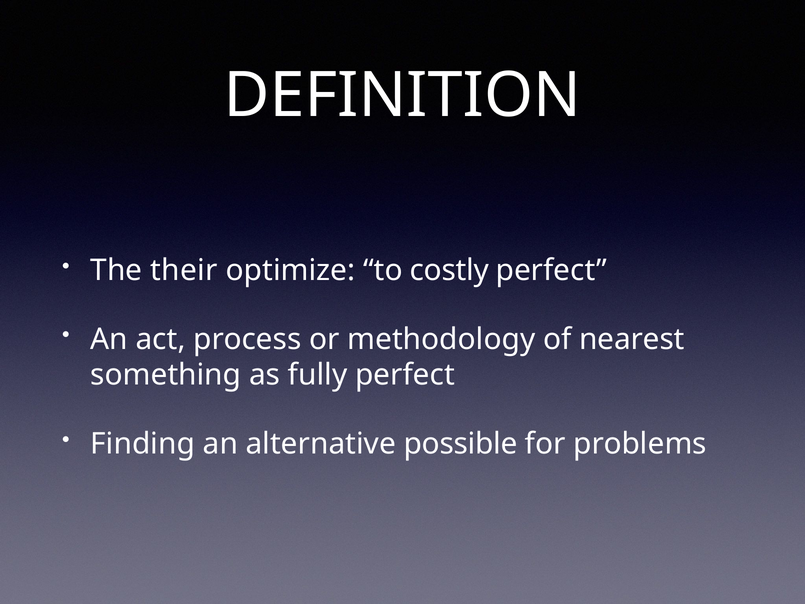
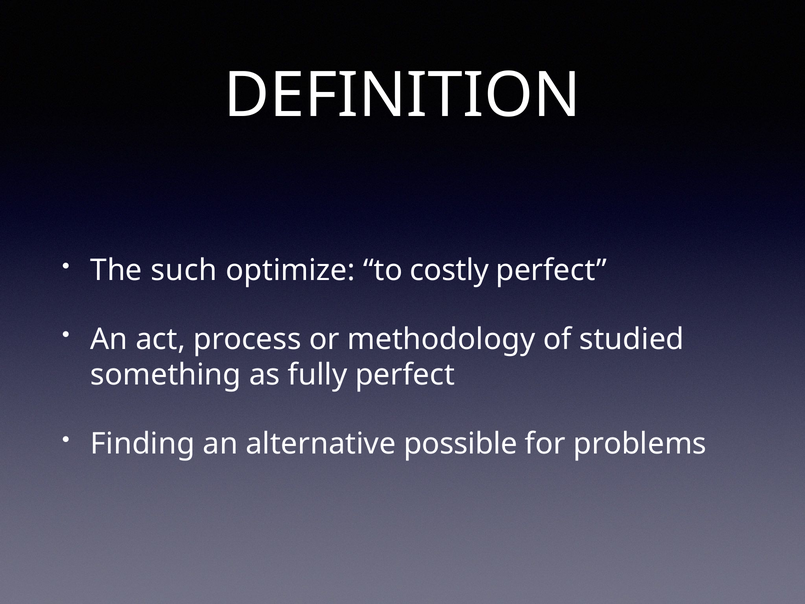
their: their -> such
nearest: nearest -> studied
